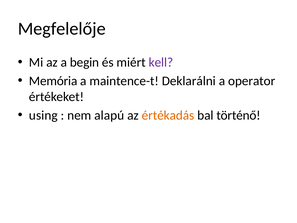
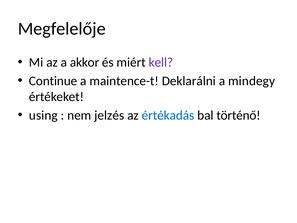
begin: begin -> akkor
Memória: Memória -> Continue
operator: operator -> mindegy
alapú: alapú -> jelzés
értékadás colour: orange -> blue
